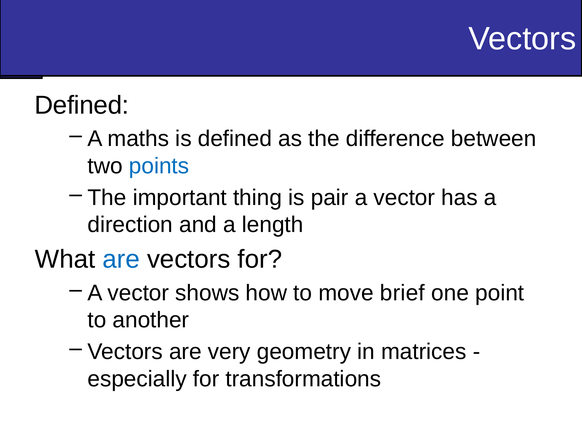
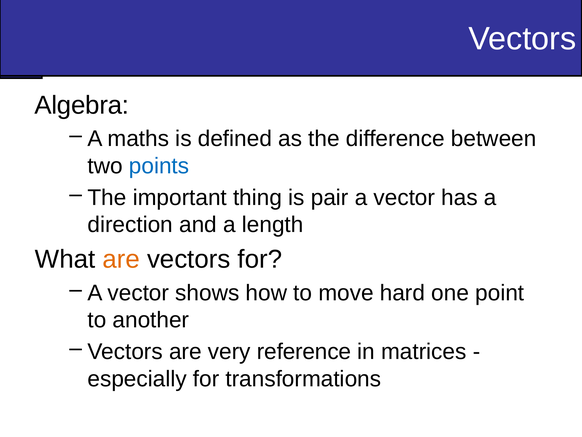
Defined at (82, 105): Defined -> Algebra
are at (121, 259) colour: blue -> orange
brief: brief -> hard
geometry: geometry -> reference
